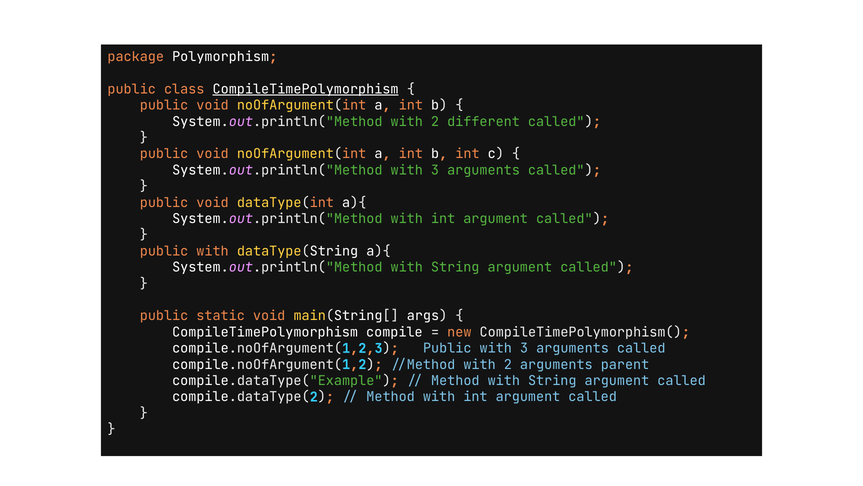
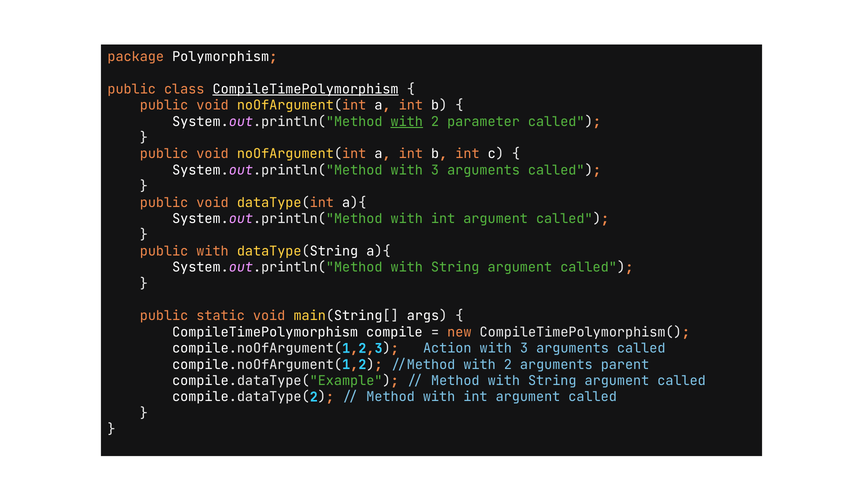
with at (407, 121) underline: none -> present
different: different -> parameter
//Public: //Public -> //Action
